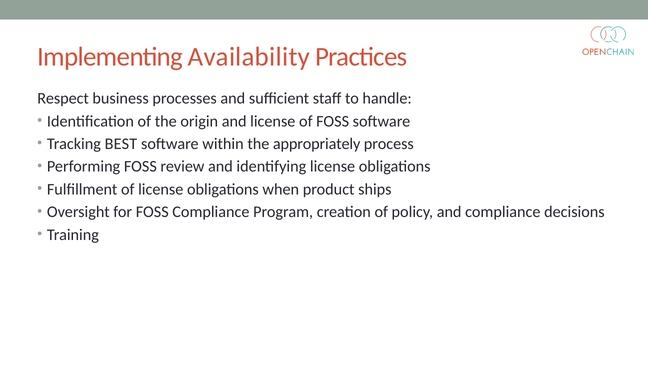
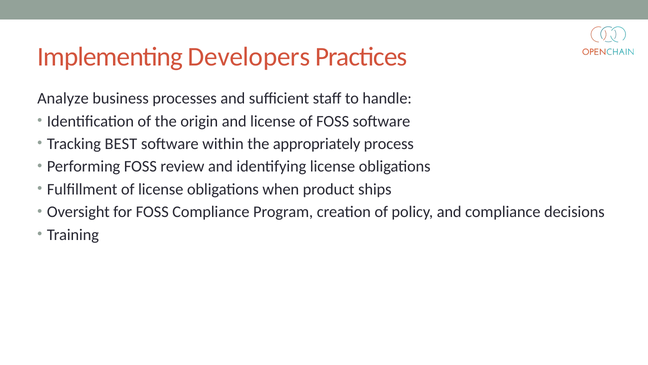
Availability: Availability -> Developers
Respect: Respect -> Analyze
